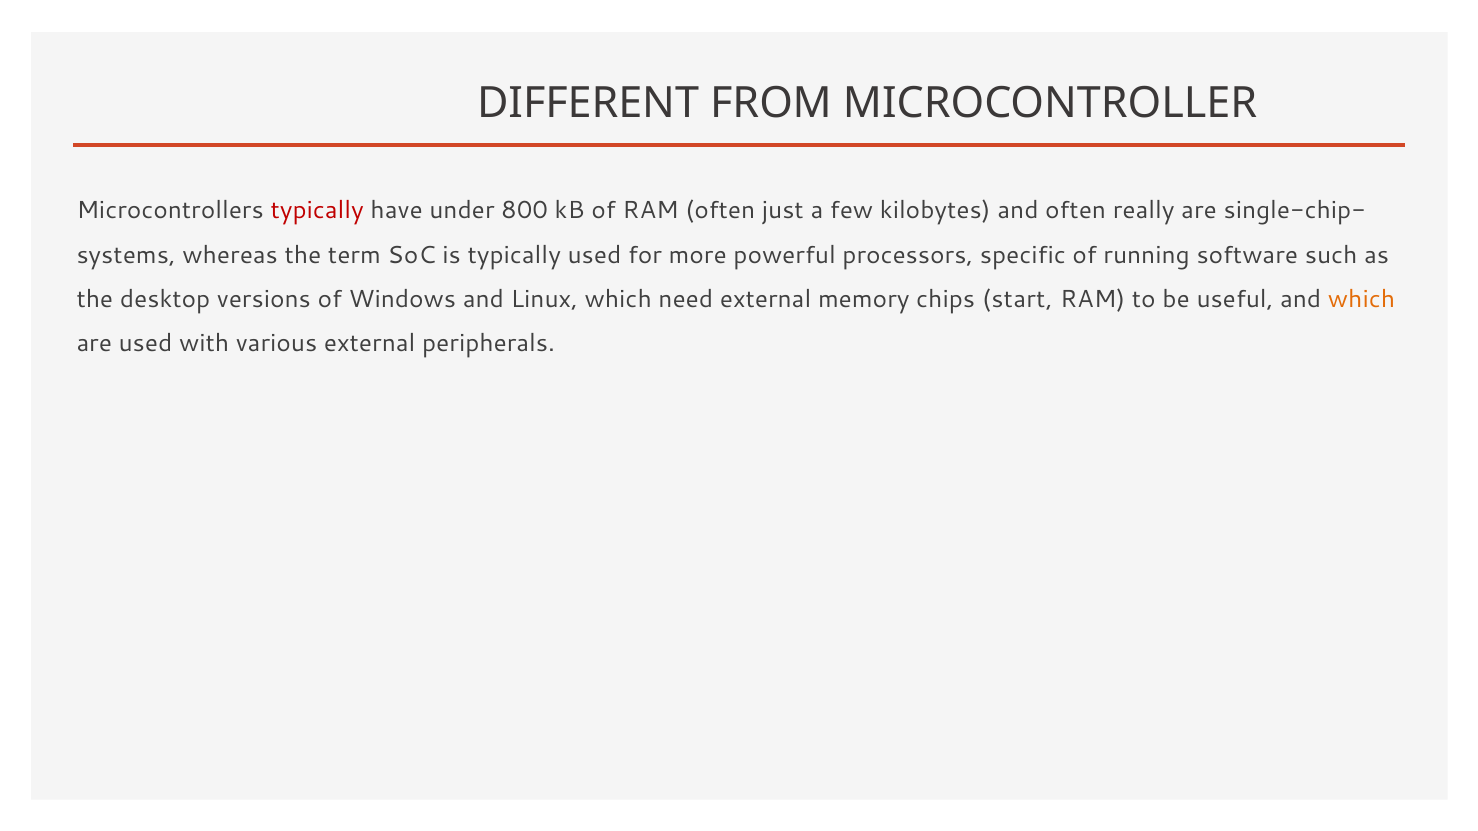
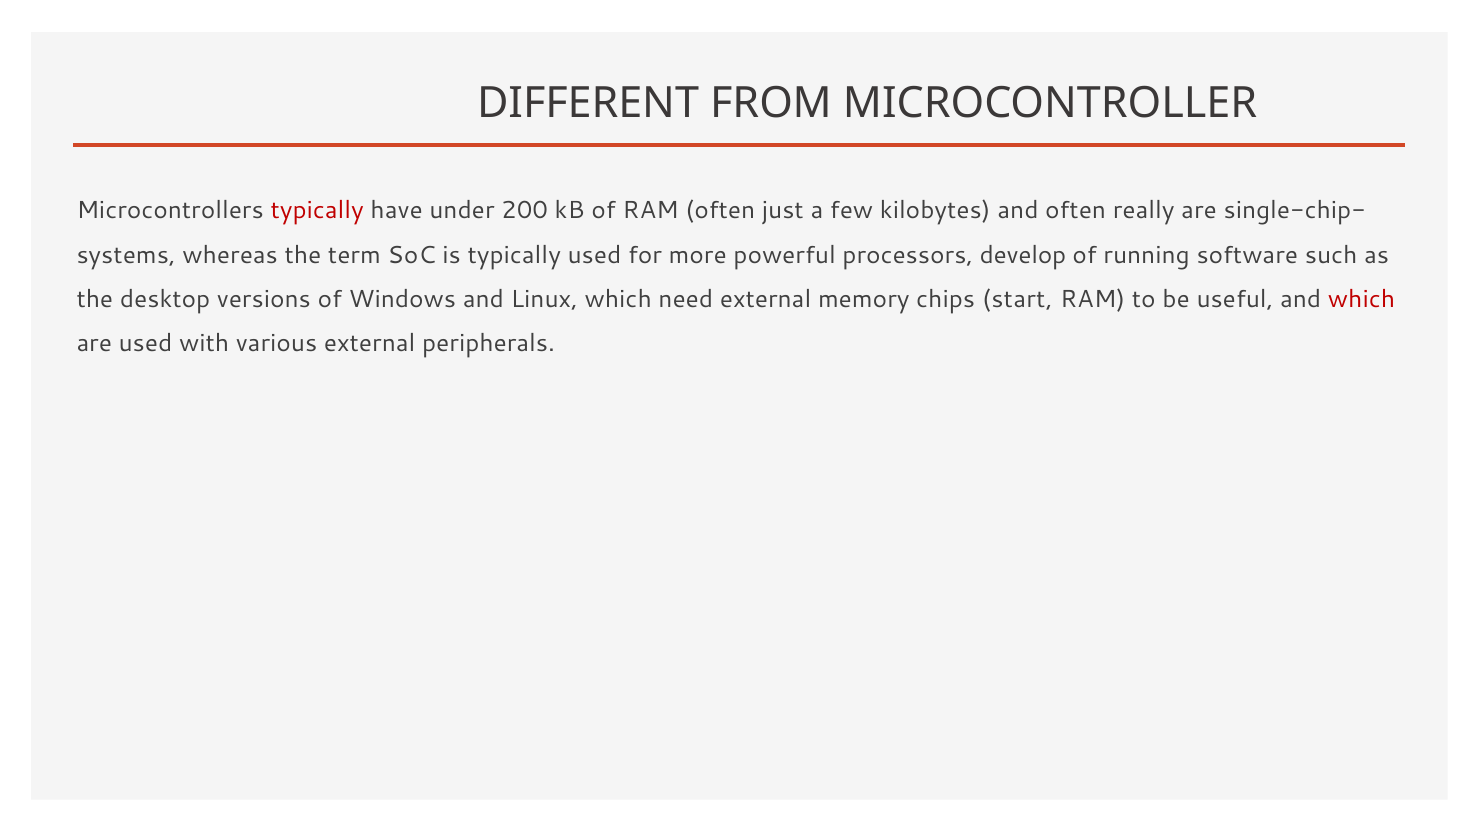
800: 800 -> 200
specific: specific -> develop
which at (1362, 299) colour: orange -> red
